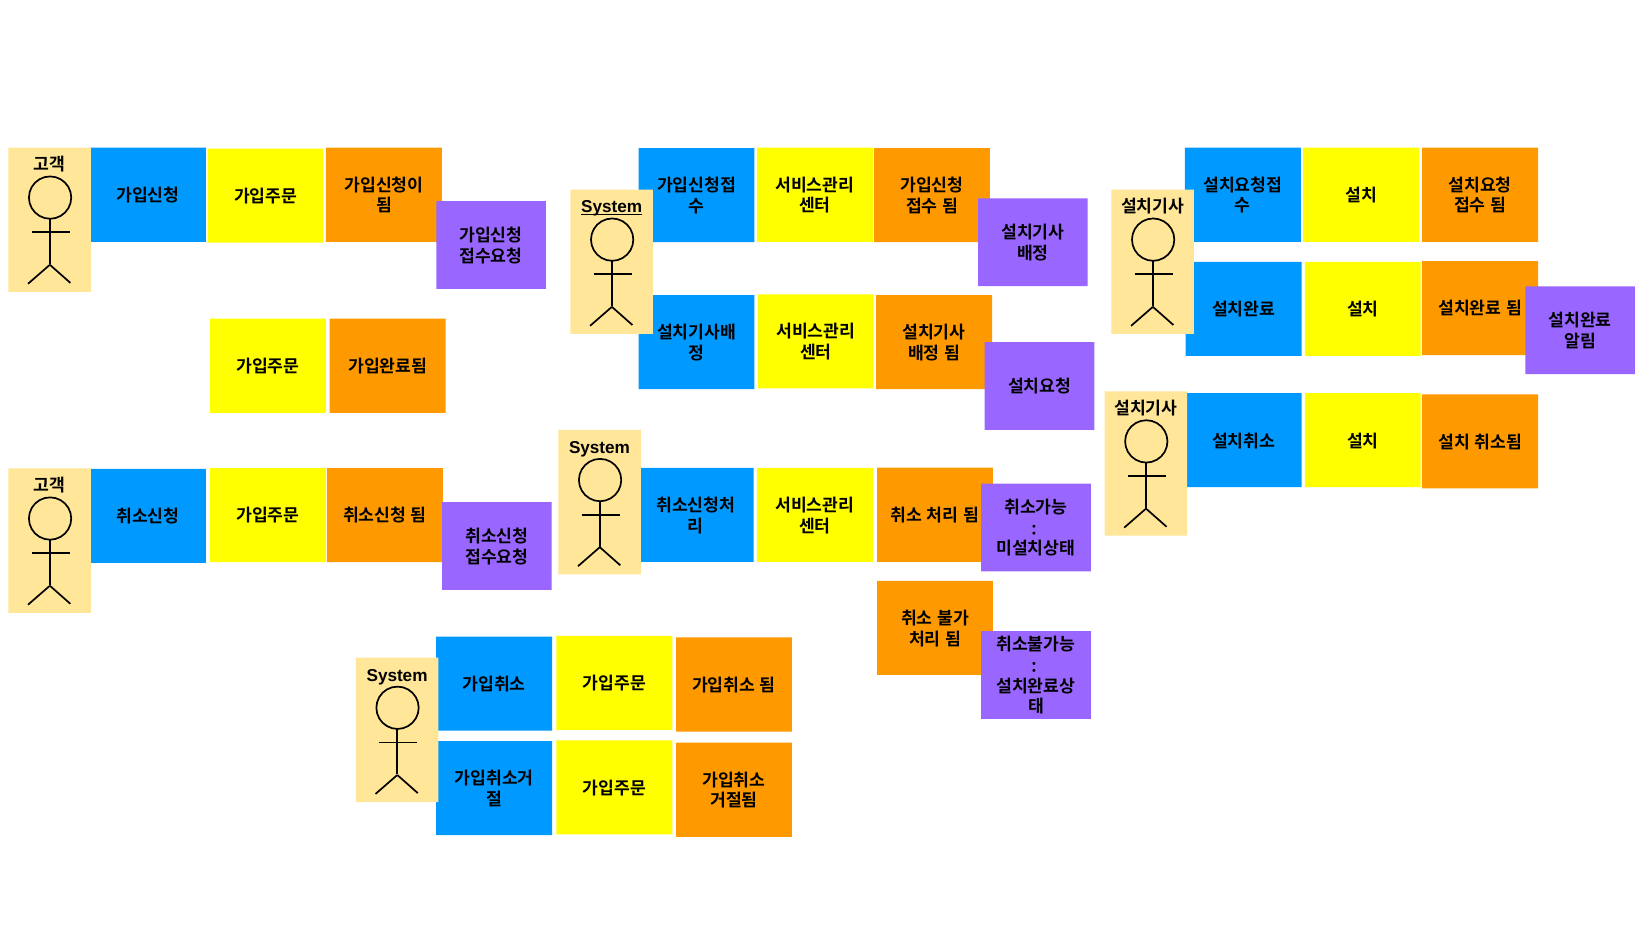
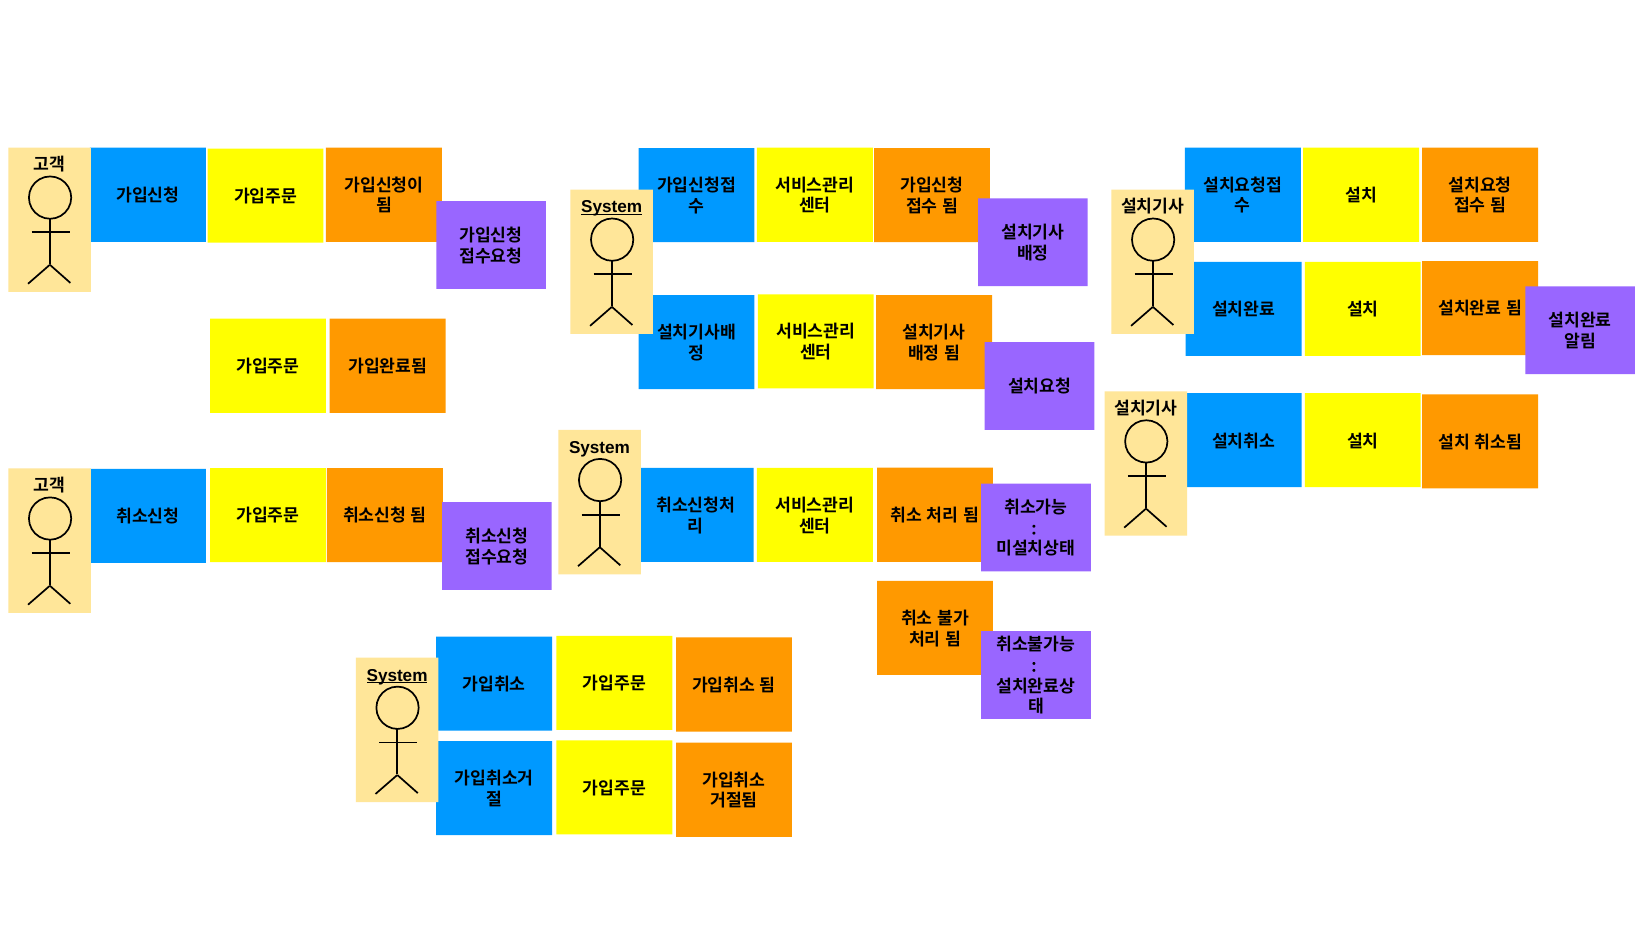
System at (397, 675) underline: none -> present
